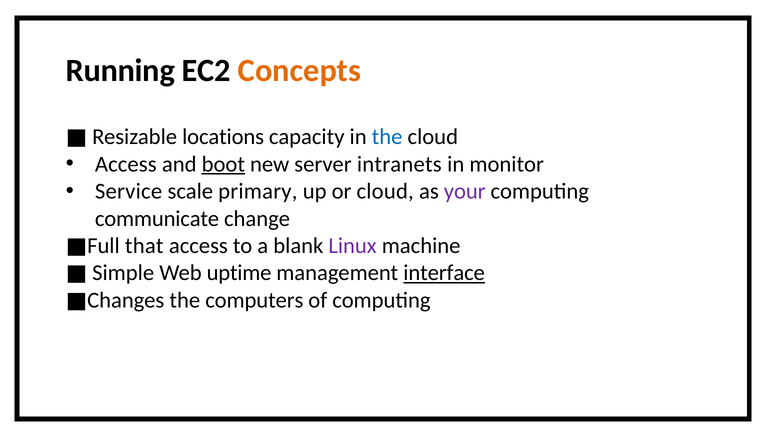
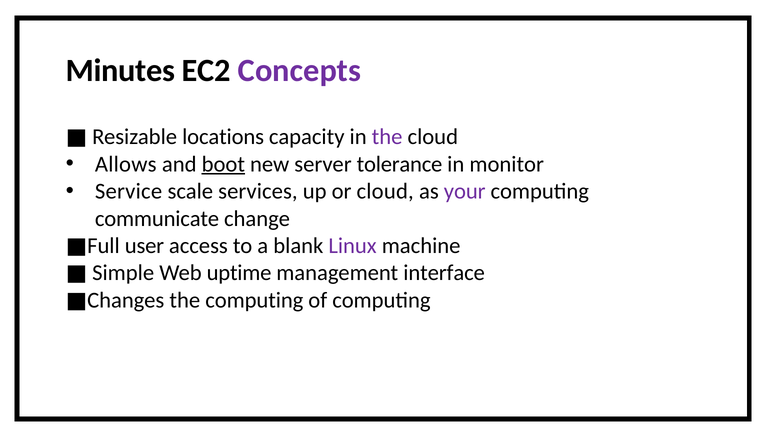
Running: Running -> Minutes
Concepts colour: orange -> purple
the at (387, 137) colour: blue -> purple
Access at (126, 164): Access -> Allows
intranets: intranets -> tolerance
primary: primary -> services
that: that -> user
interface underline: present -> none
the computers: computers -> computing
